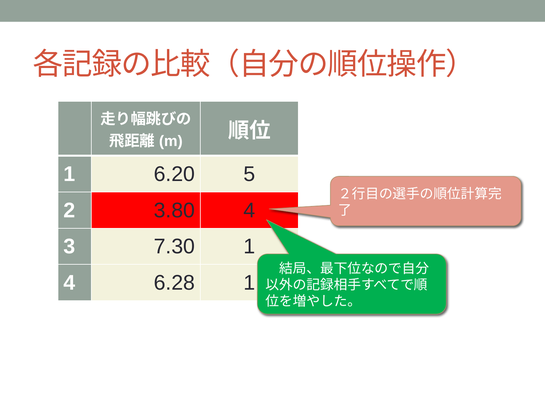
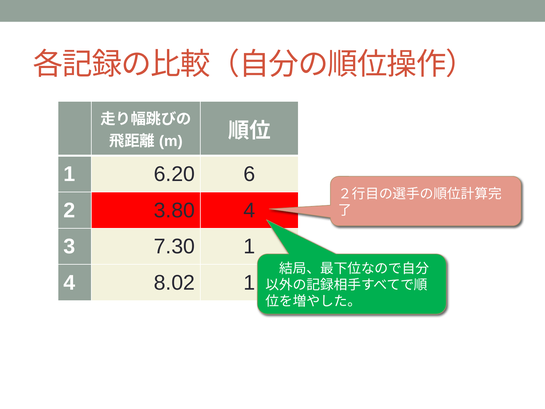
5: 5 -> 6
6.28: 6.28 -> 8.02
